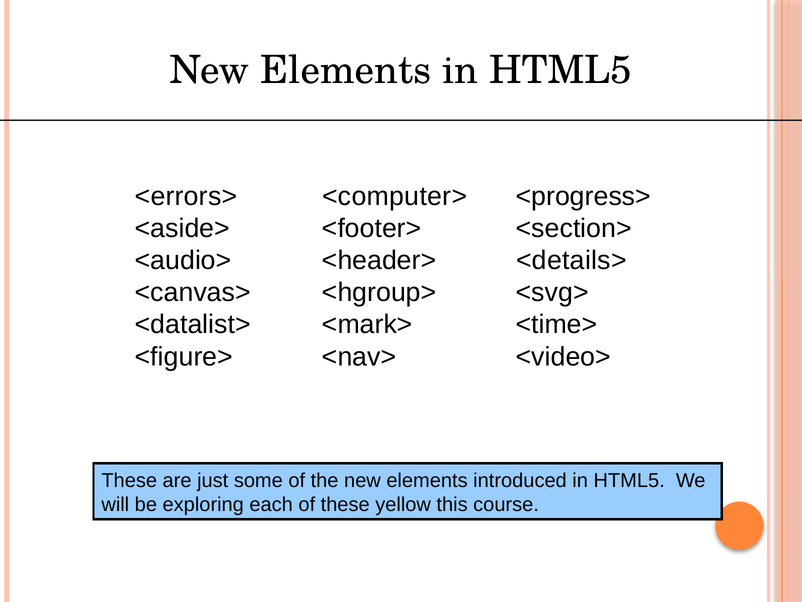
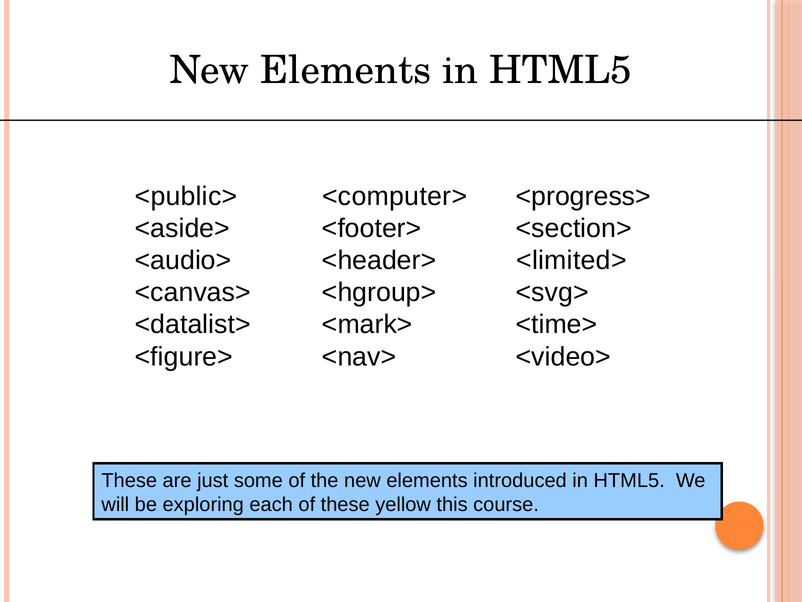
<errors>: <errors> -> <public>
<details>: <details> -> <limited>
